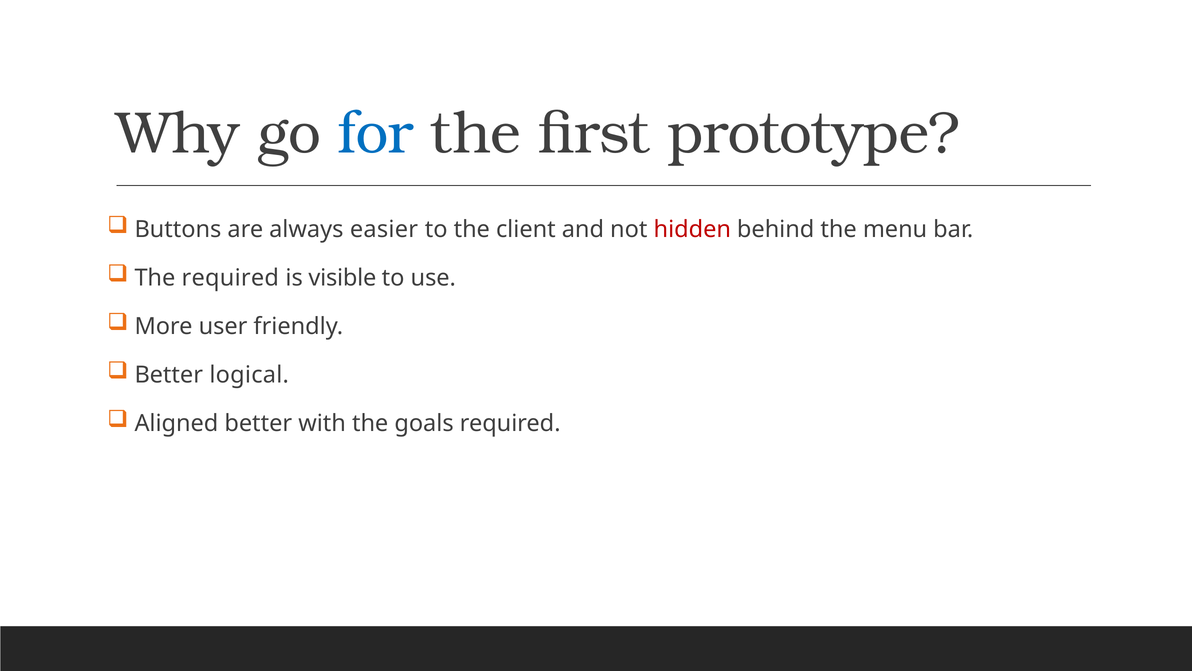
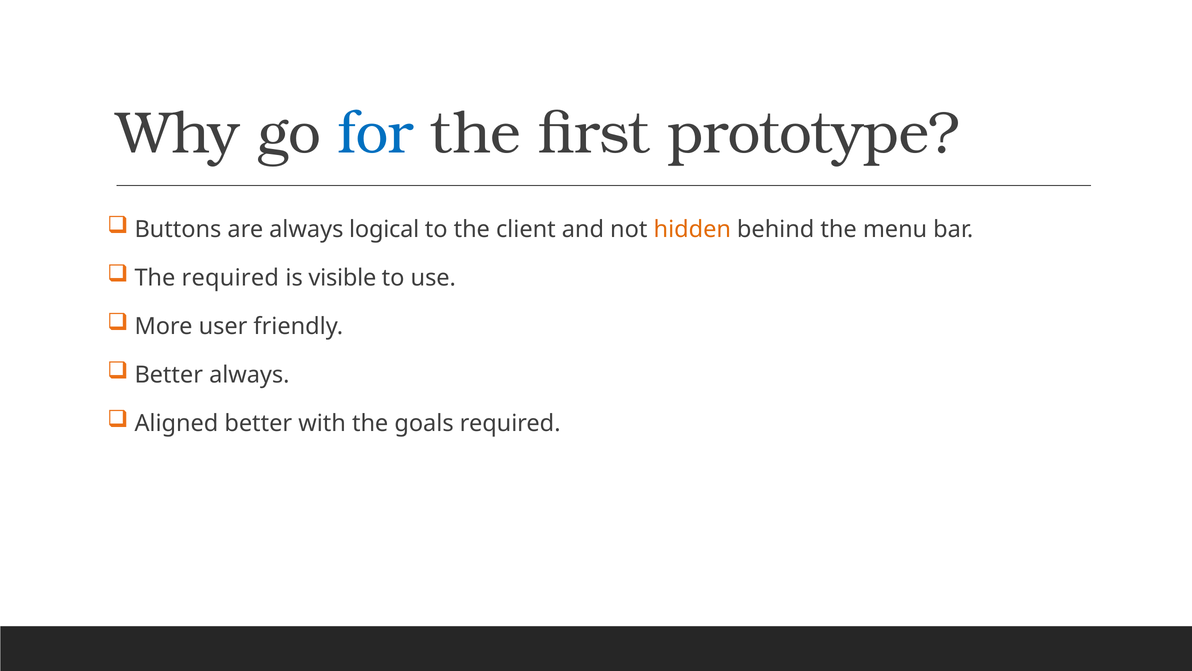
easier: easier -> logical
hidden colour: red -> orange
Better logical: logical -> always
